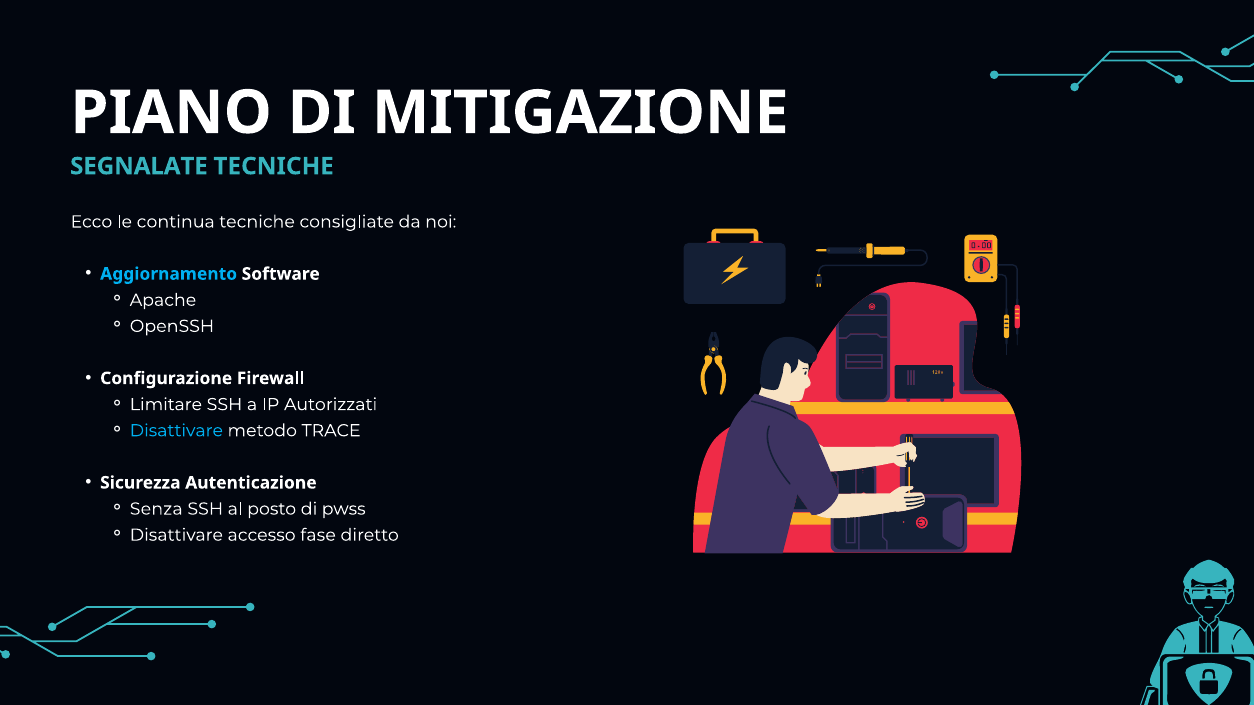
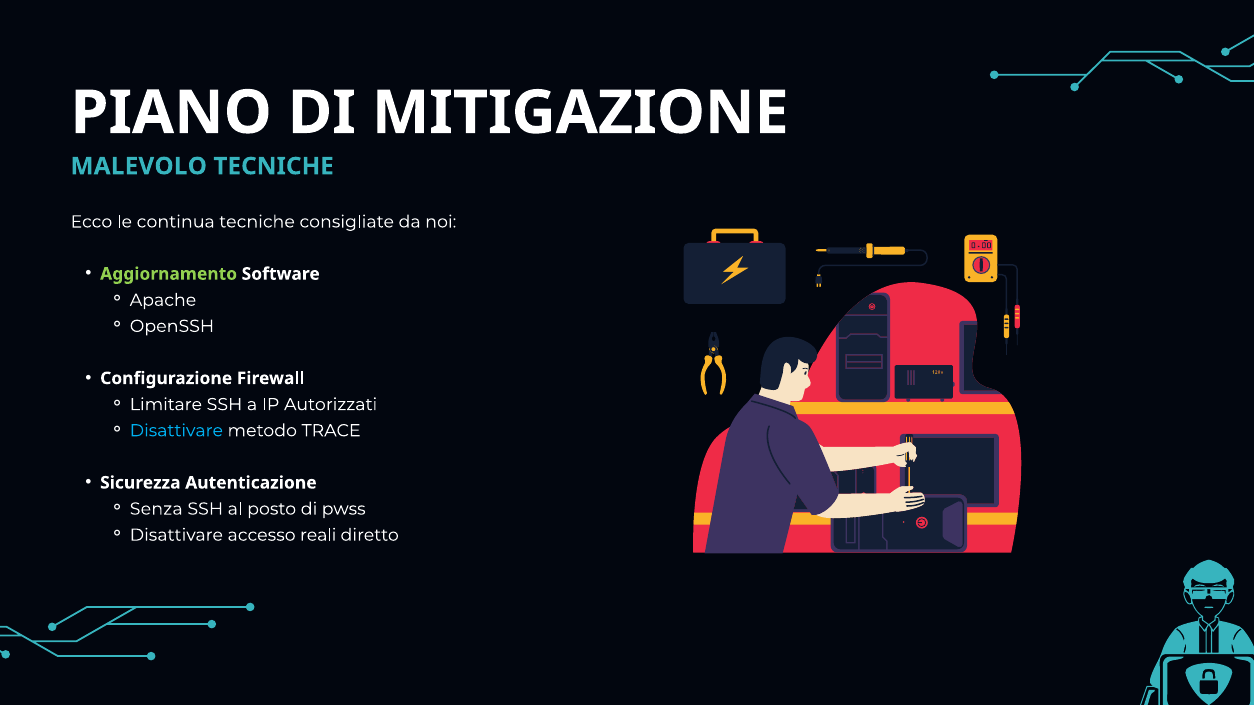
SEGNALATE: SEGNALATE -> MALEVOLO
Aggiornamento colour: light blue -> light green
fase: fase -> reali
